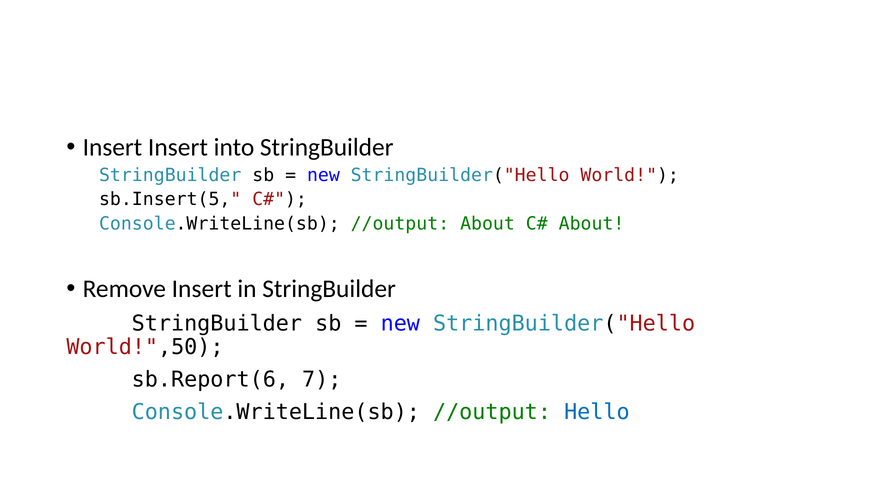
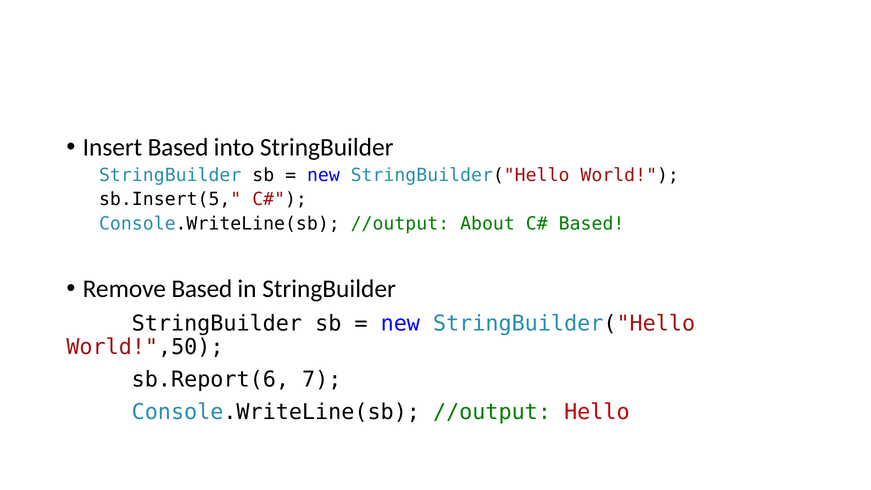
Insert Insert: Insert -> Based
About at (592, 224): About -> Based
Remove Insert: Insert -> Based
Hello colour: blue -> red
